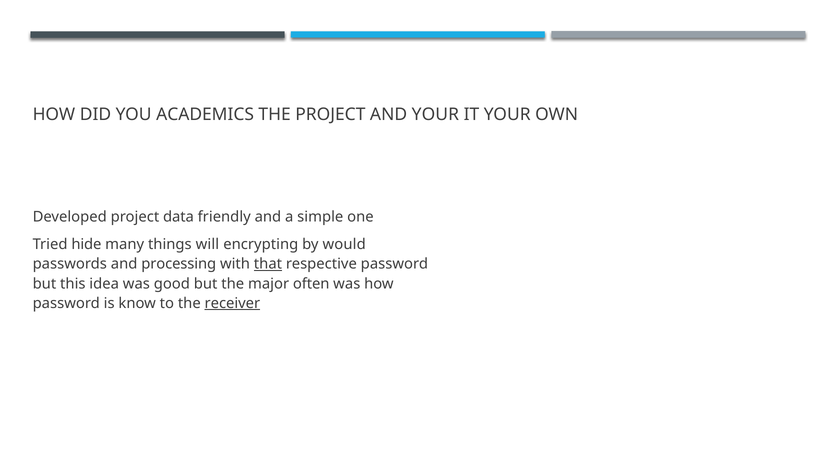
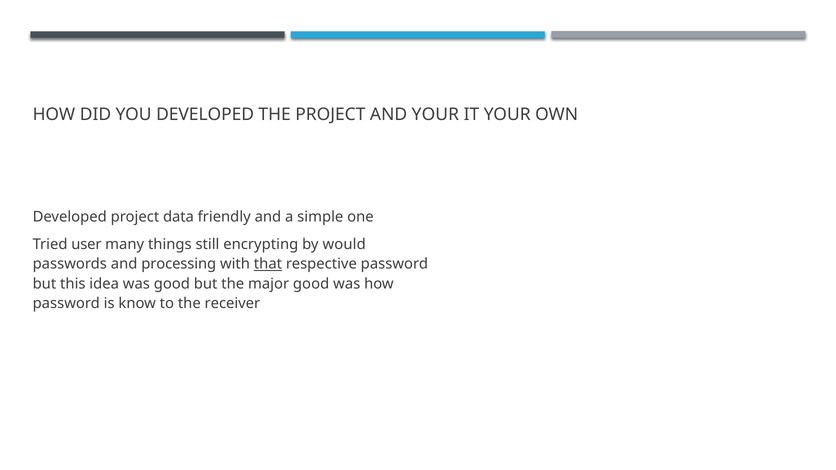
YOU ACADEMICS: ACADEMICS -> DEVELOPED
hide: hide -> user
will: will -> still
major often: often -> good
receiver underline: present -> none
